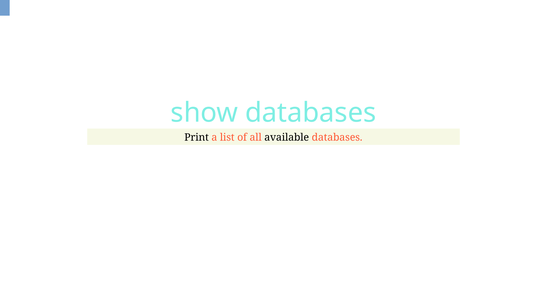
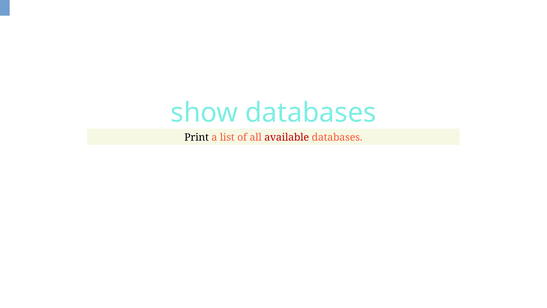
available colour: black -> red
